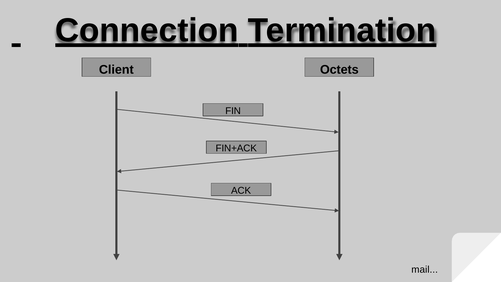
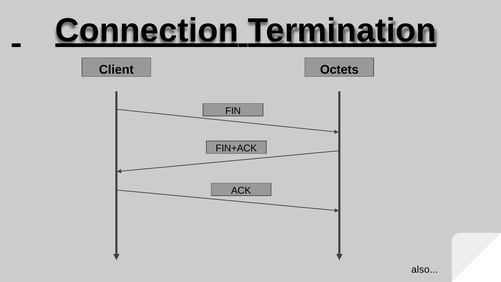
mail: mail -> also
